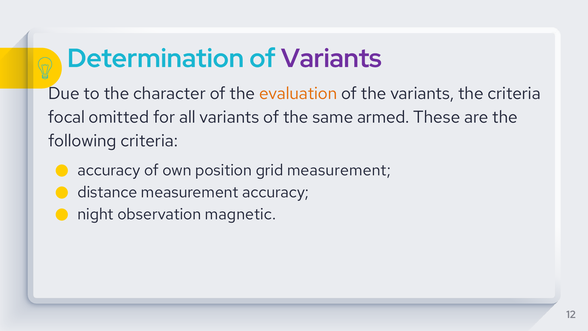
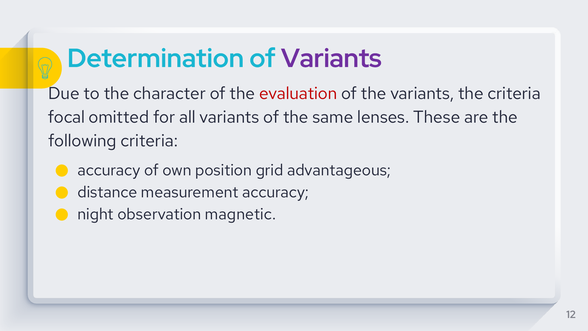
evaluation colour: orange -> red
armed: armed -> lenses
grid measurement: measurement -> advantageous
